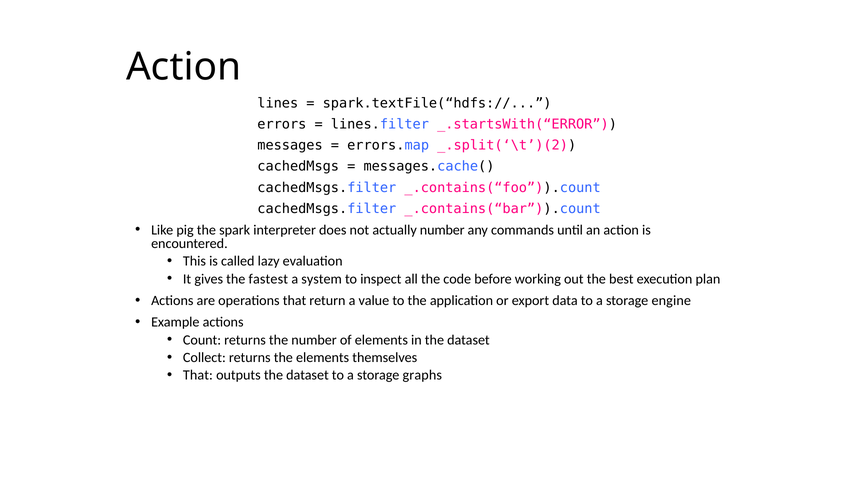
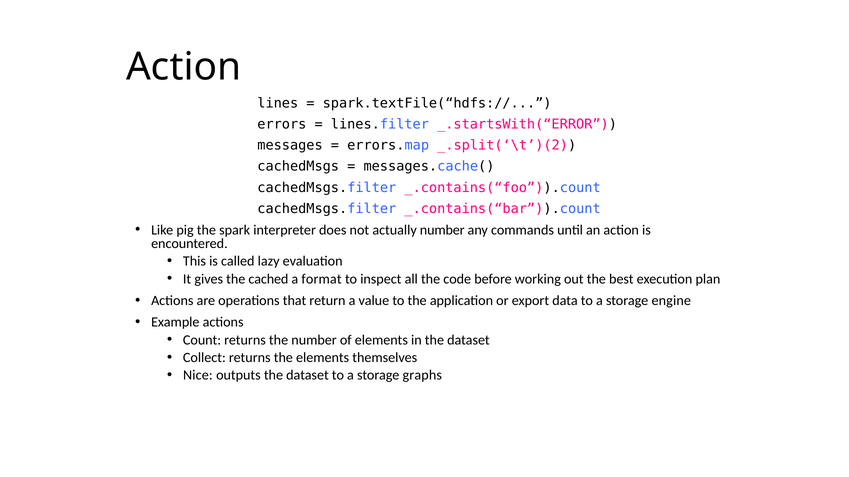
fastest: fastest -> cached
system: system -> format
That at (198, 376): That -> Nice
